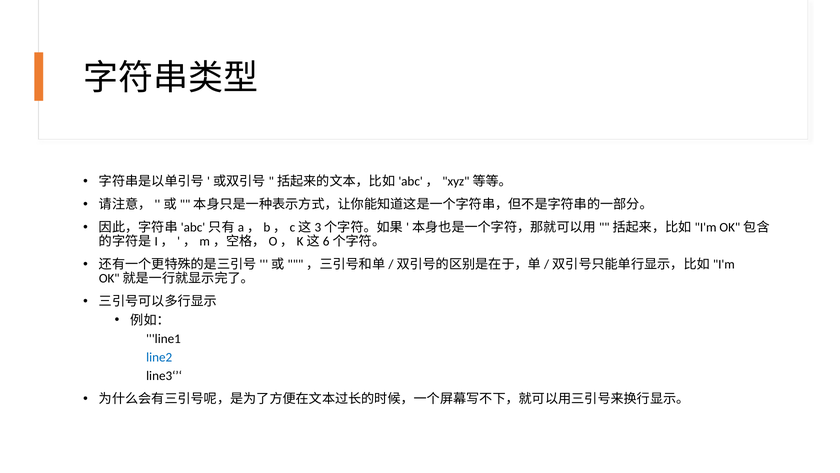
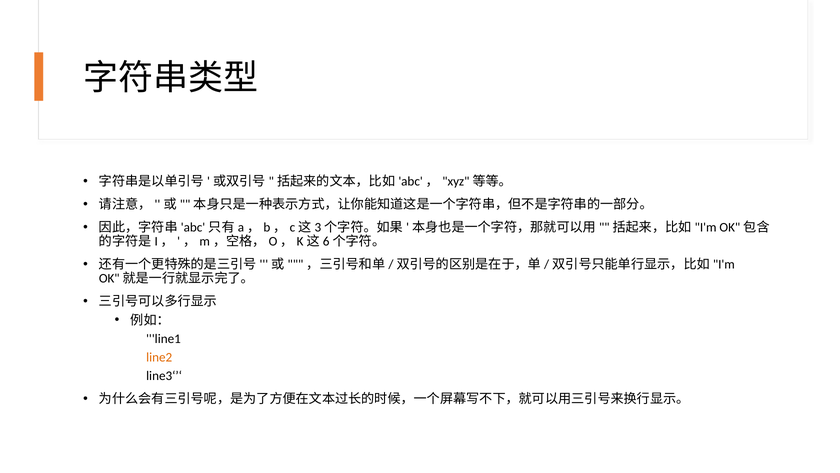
line2 colour: blue -> orange
